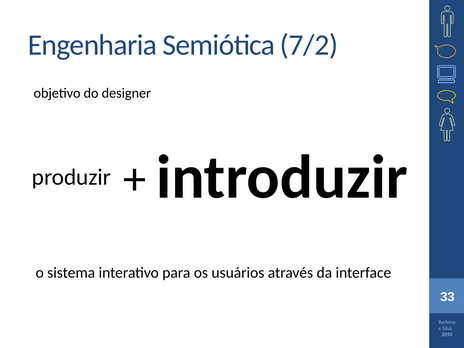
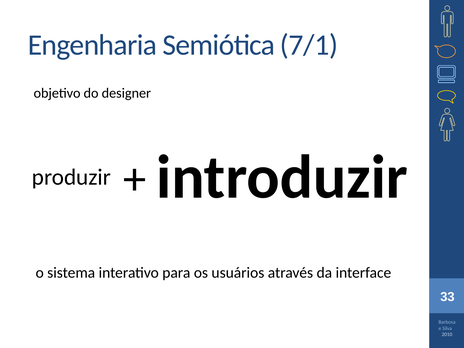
7/2: 7/2 -> 7/1
